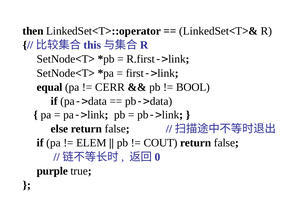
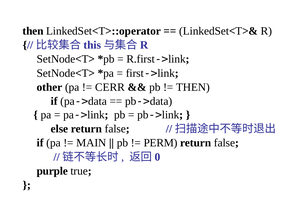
equal: equal -> other
BOOL at (193, 87): BOOL -> THEN
ELEM: ELEM -> MAIN
COUT: COUT -> PERM
